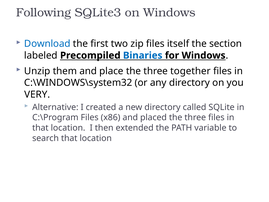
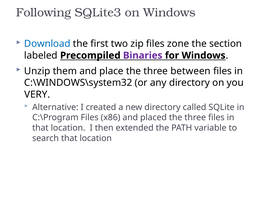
itself: itself -> zone
Binaries colour: blue -> purple
together: together -> between
